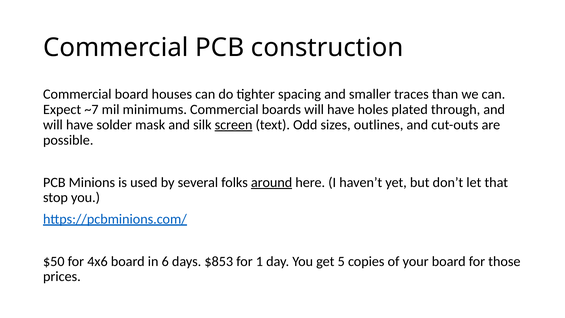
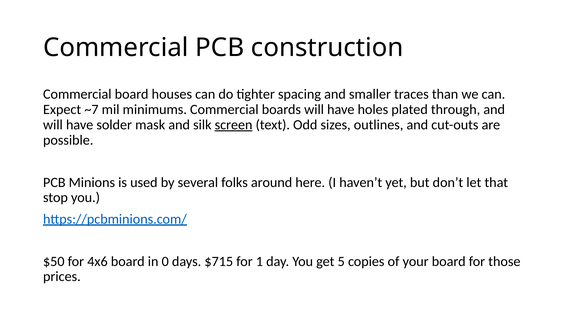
around underline: present -> none
6: 6 -> 0
$853: $853 -> $715
